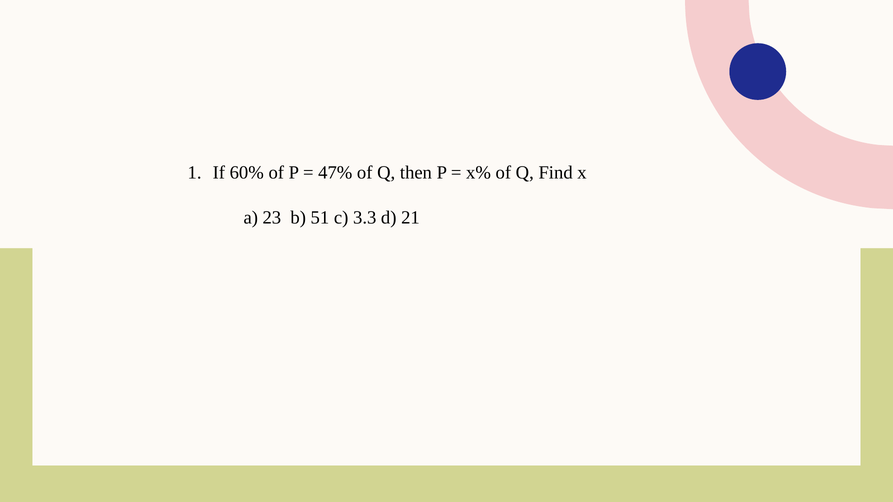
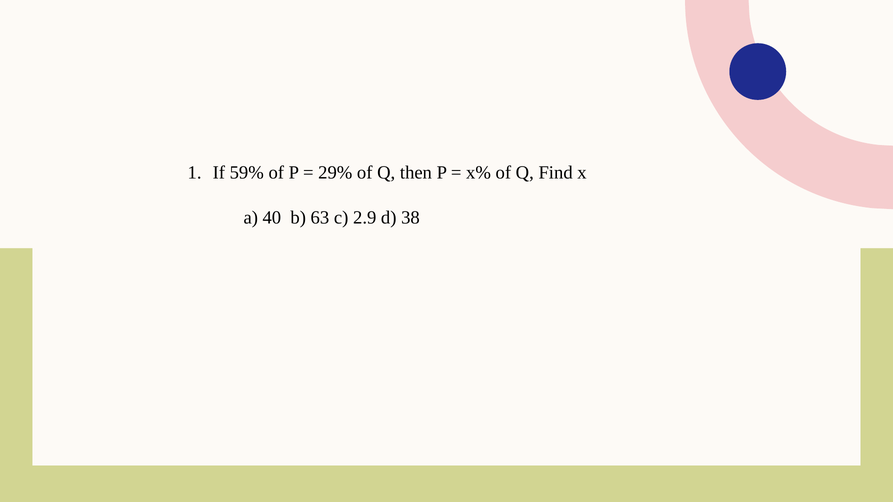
60%: 60% -> 59%
47%: 47% -> 29%
23: 23 -> 40
51: 51 -> 63
3.3: 3.3 -> 2.9
21: 21 -> 38
